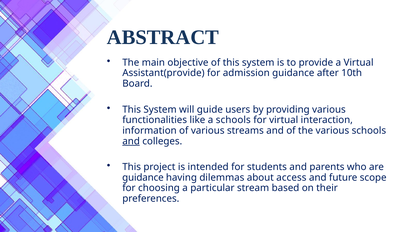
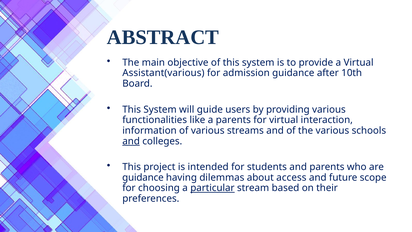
Assistant(provide: Assistant(provide -> Assistant(various
a schools: schools -> parents
particular underline: none -> present
